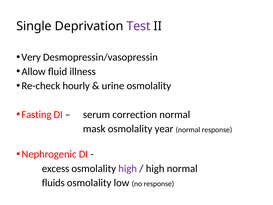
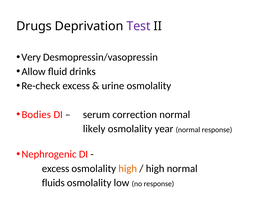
Single: Single -> Drugs
illness: illness -> drinks
Re-check hourly: hourly -> excess
Fasting: Fasting -> Bodies
mask: mask -> likely
high at (128, 168) colour: purple -> orange
